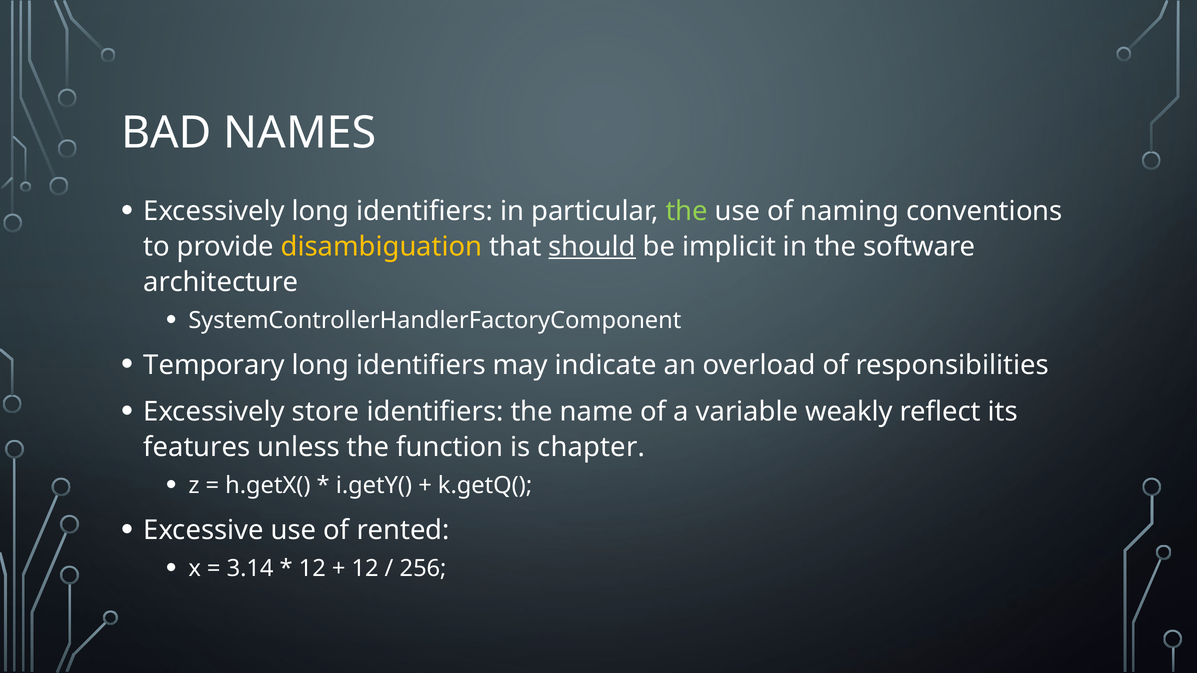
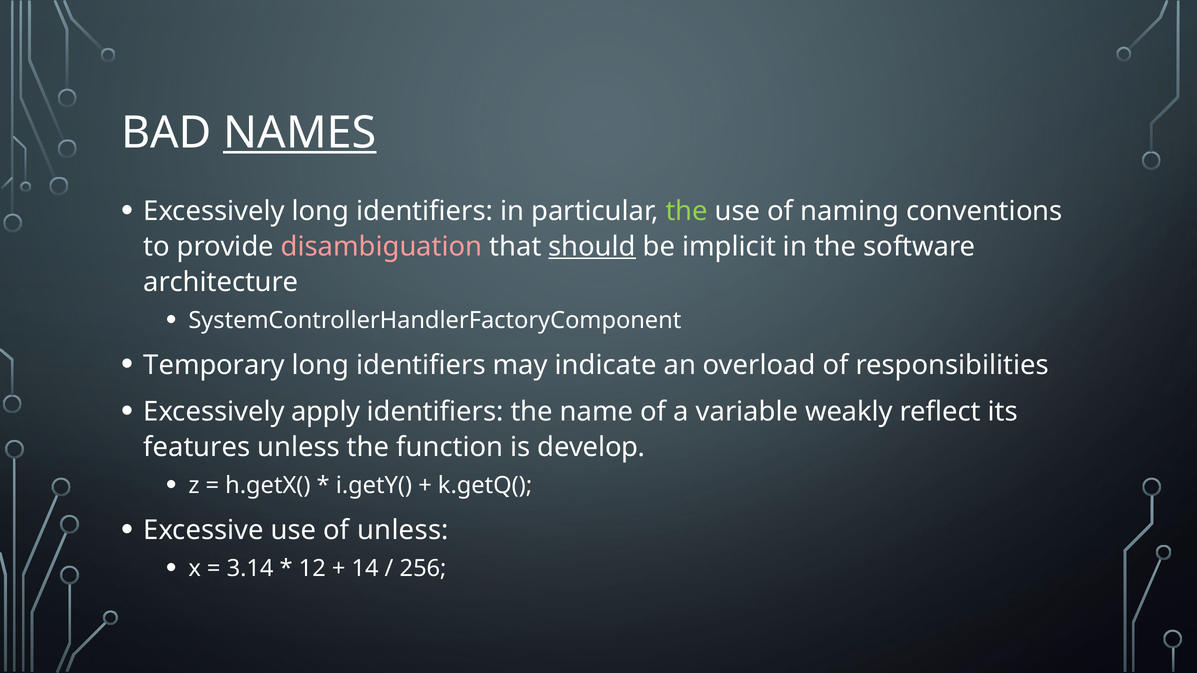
NAMES underline: none -> present
disambiguation colour: yellow -> pink
store: store -> apply
chapter: chapter -> develop
of rented: rented -> unless
12 at (365, 569): 12 -> 14
